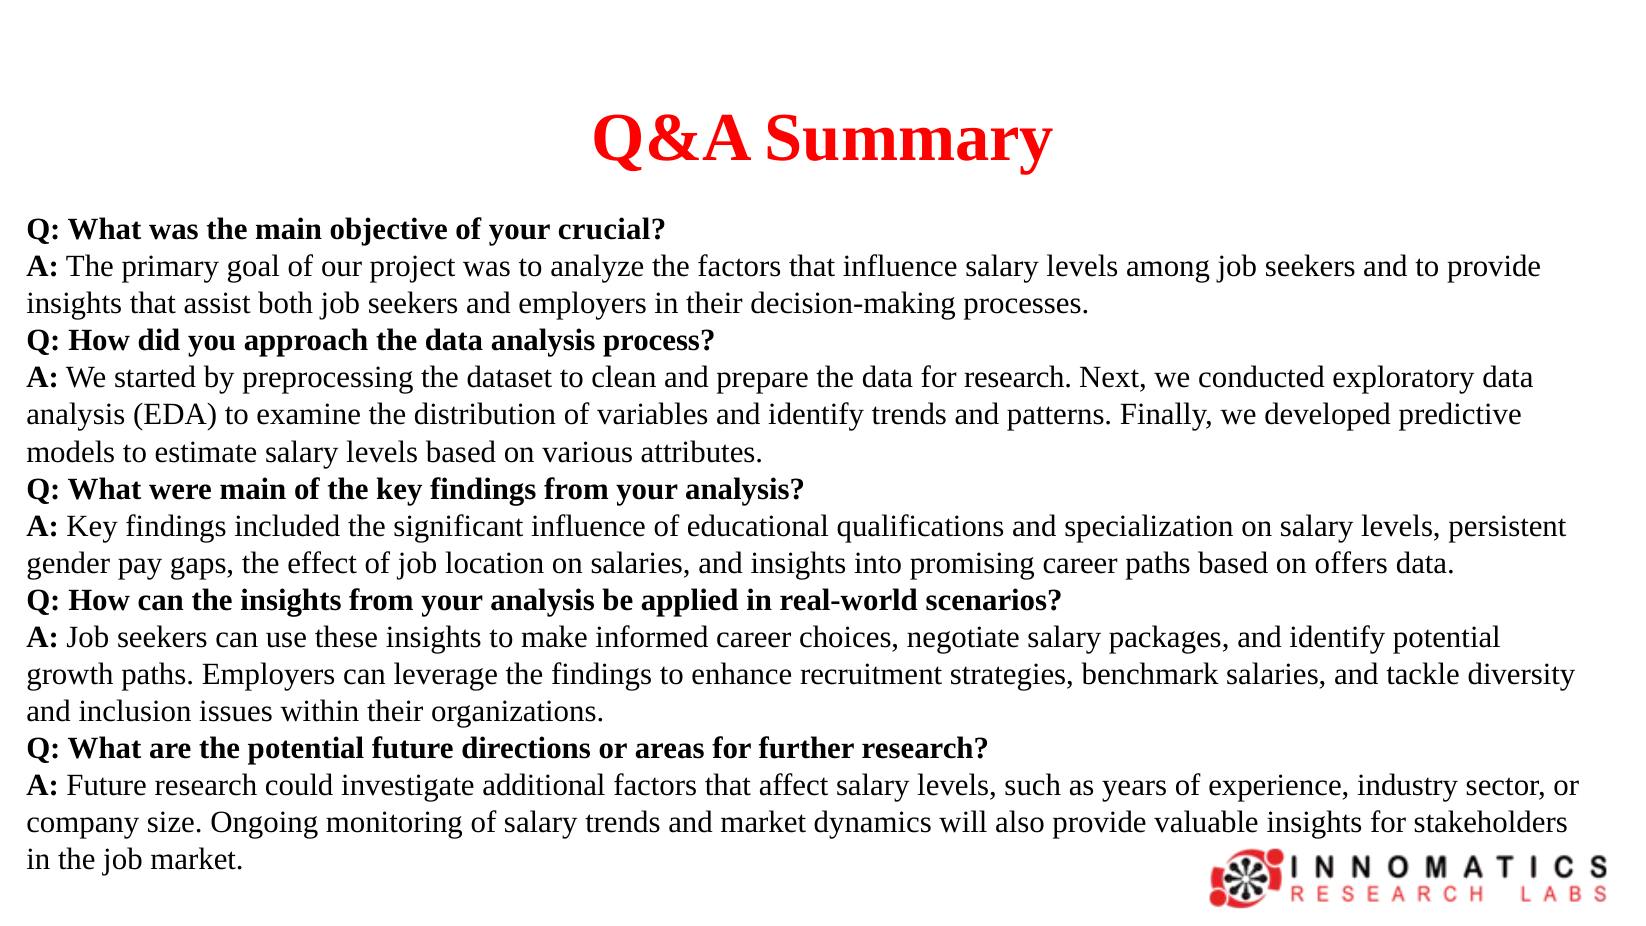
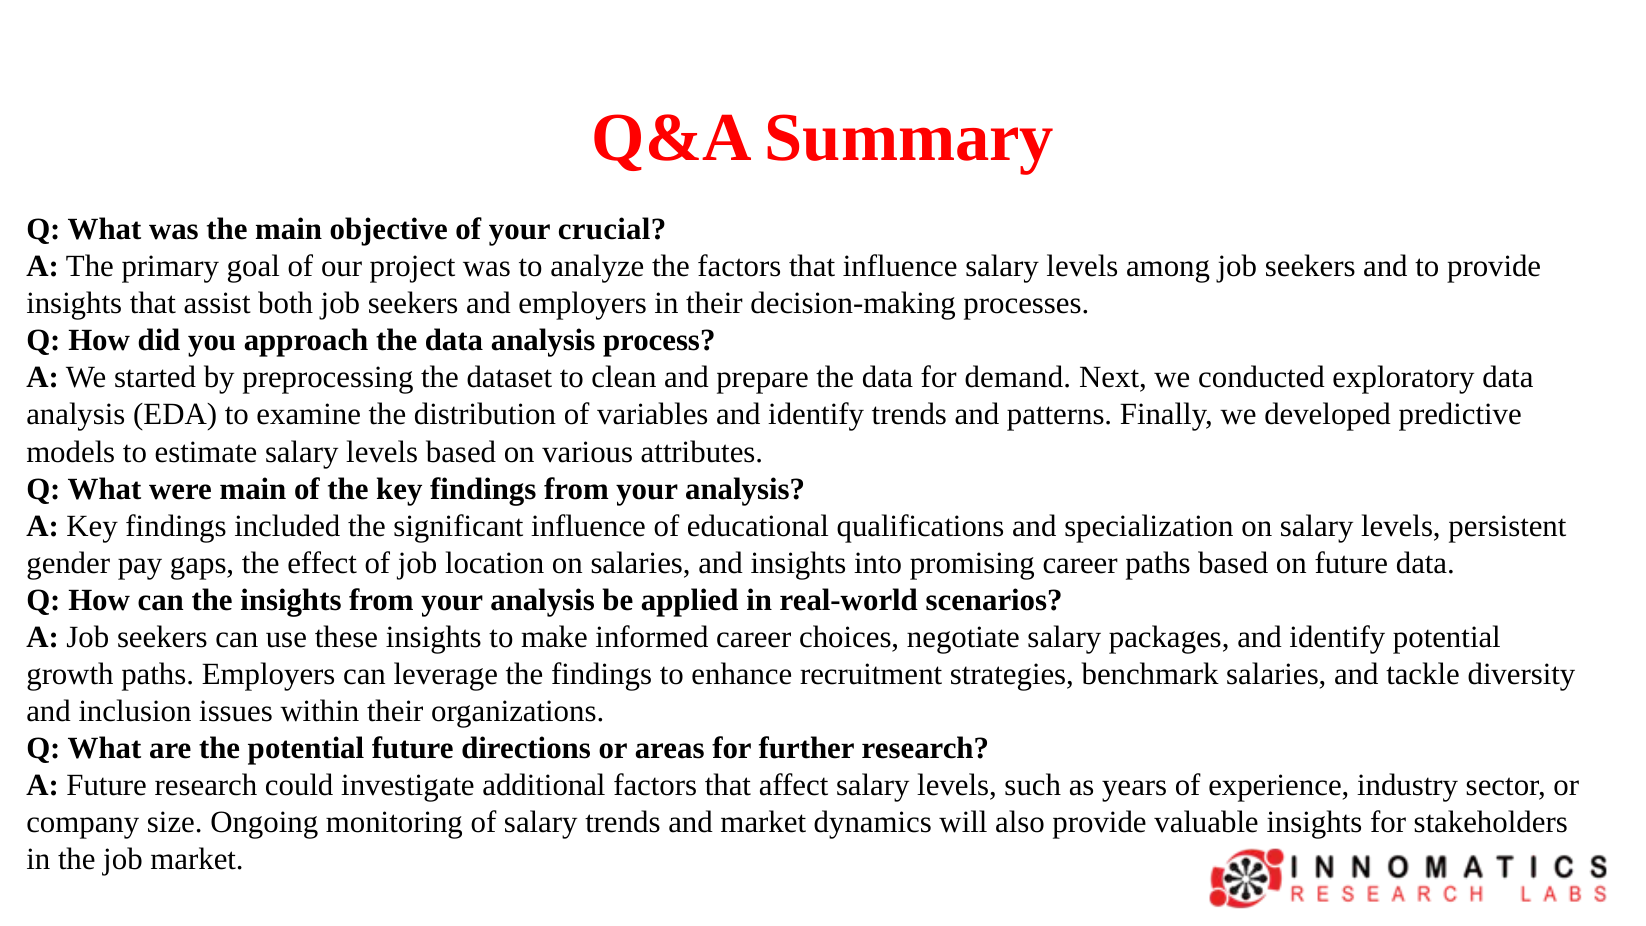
for research: research -> demand
on offers: offers -> future
